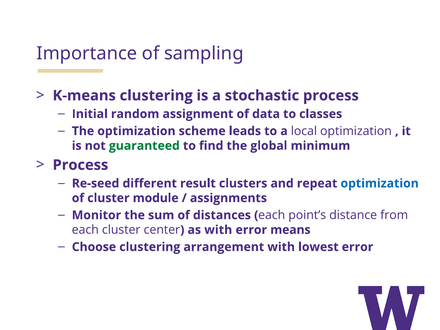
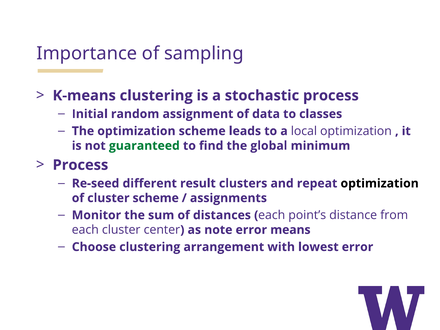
optimization at (380, 183) colour: blue -> black
cluster module: module -> scheme
as with: with -> note
